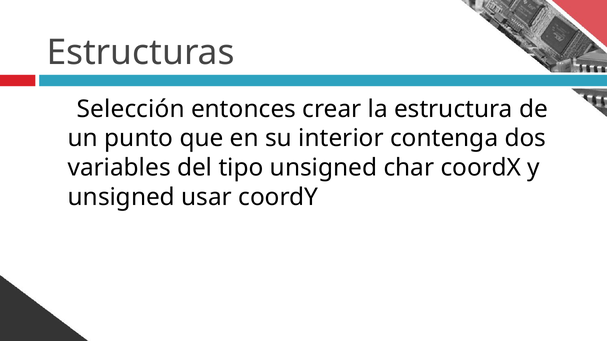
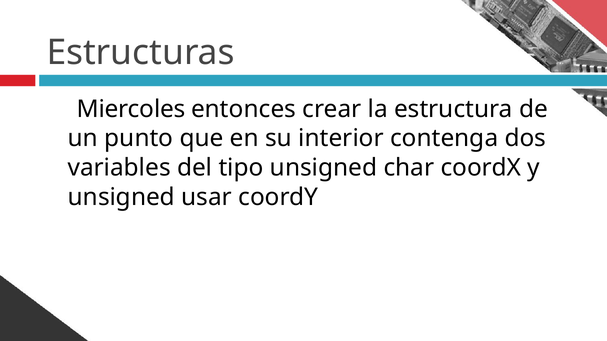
Selección: Selección -> Miercoles
